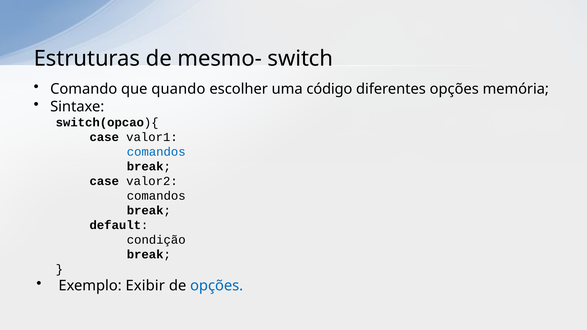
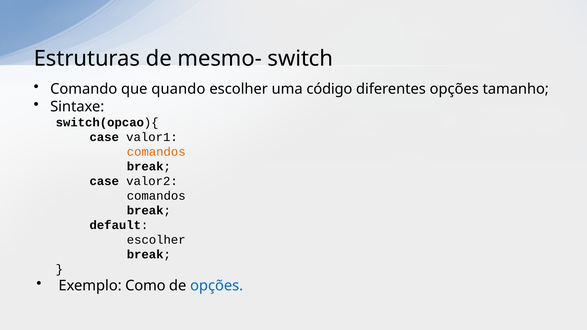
memória: memória -> tamanho
comandos at (156, 152) colour: blue -> orange
condição at (156, 240): condição -> escolher
Exibir: Exibir -> Como
